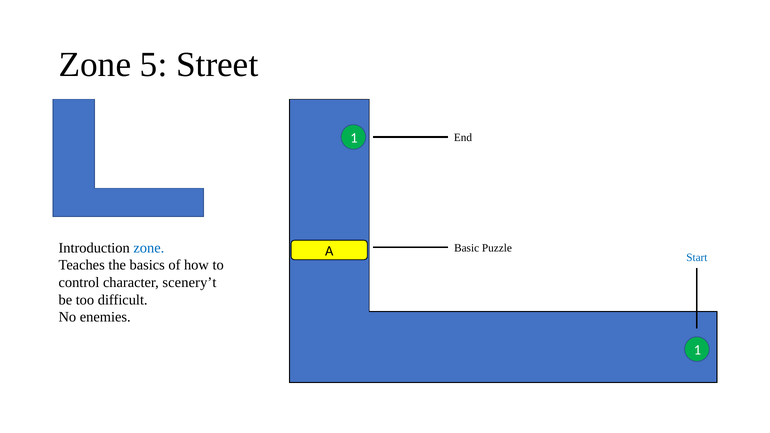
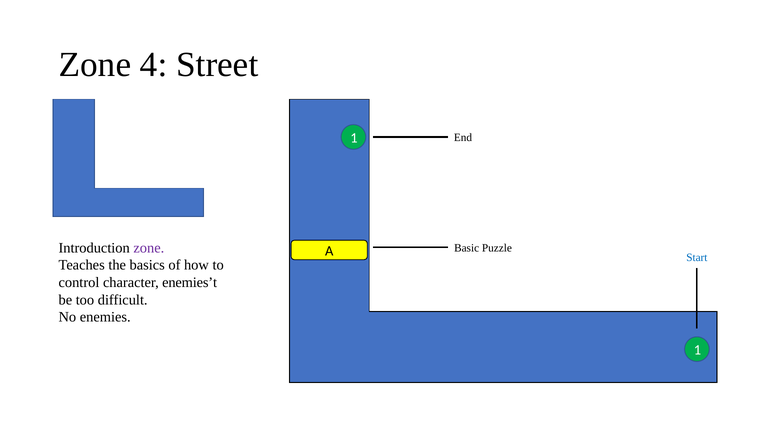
5: 5 -> 4
zone at (149, 248) colour: blue -> purple
scenery’t: scenery’t -> enemies’t
